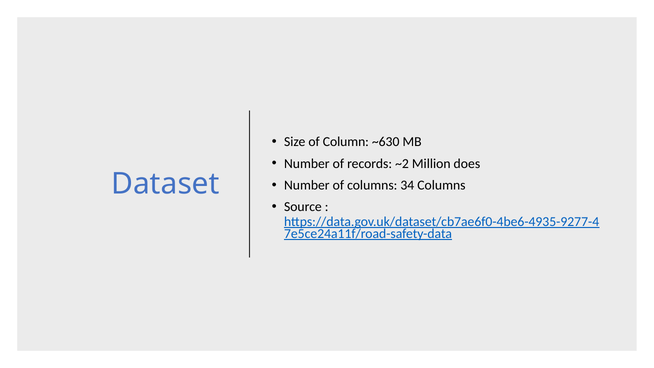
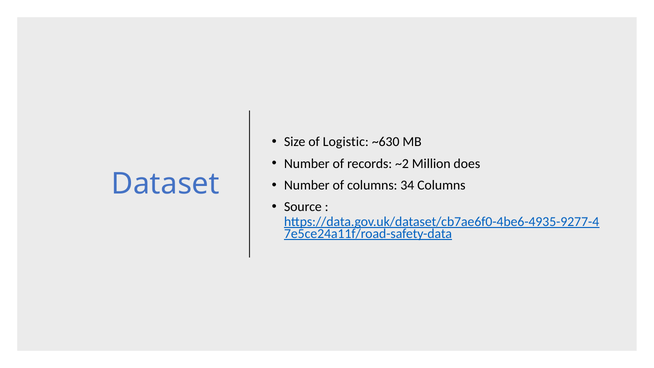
Column: Column -> Logistic
